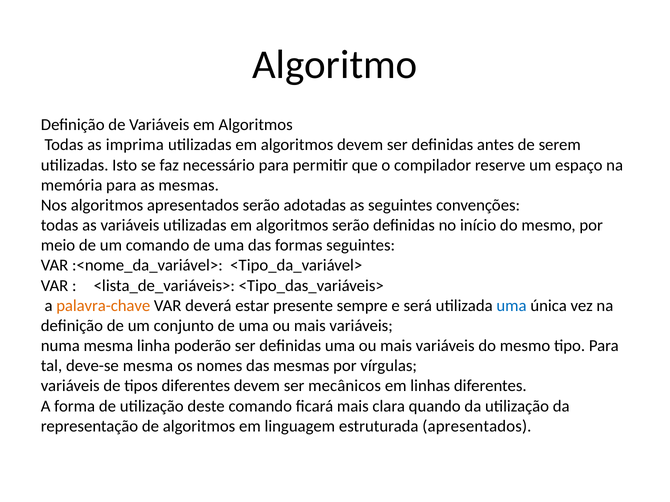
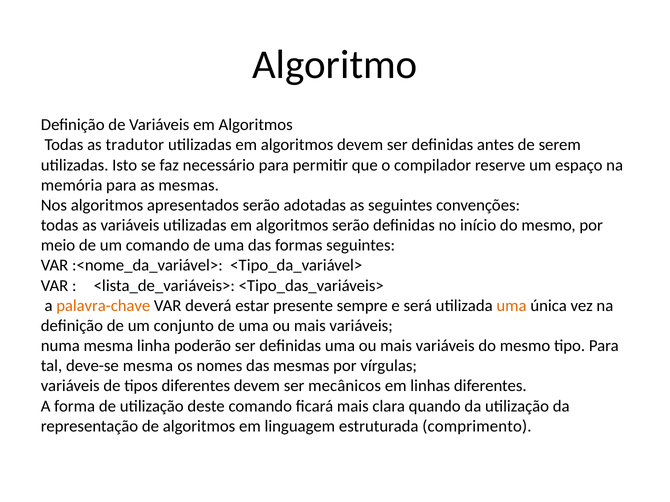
imprima: imprima -> tradutor
uma at (512, 306) colour: blue -> orange
estruturada apresentados: apresentados -> comprimento
